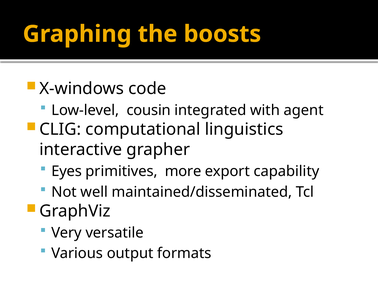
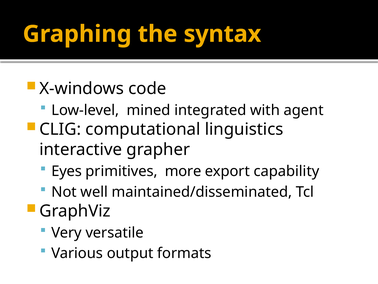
boosts: boosts -> syntax
cousin: cousin -> mined
